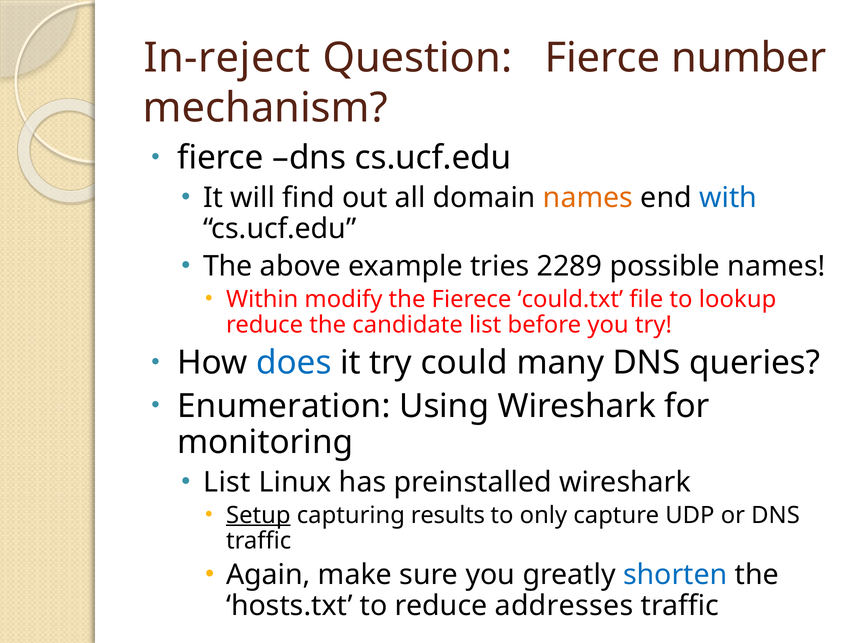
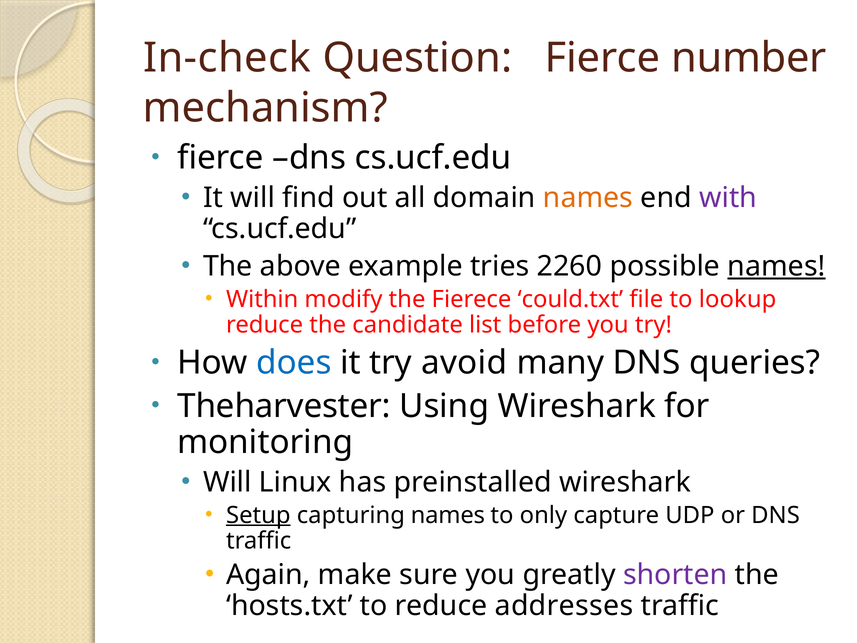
In-reject: In-reject -> In-check
with colour: blue -> purple
2289: 2289 -> 2260
names at (776, 266) underline: none -> present
could: could -> avoid
Enumeration: Enumeration -> Theharvester
List at (227, 482): List -> Will
capturing results: results -> names
shorten colour: blue -> purple
